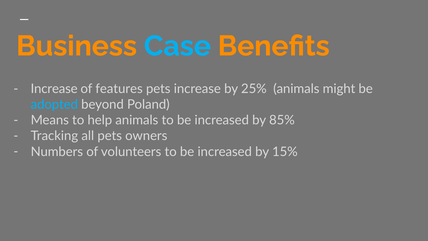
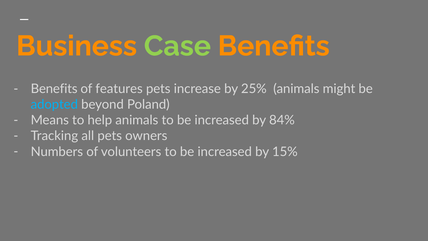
Case colour: light blue -> light green
Increase at (54, 89): Increase -> Benefits
85%: 85% -> 84%
